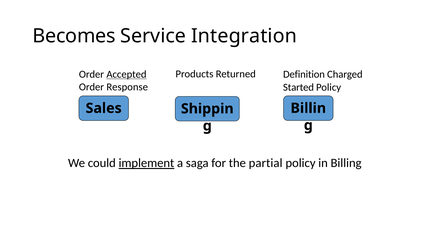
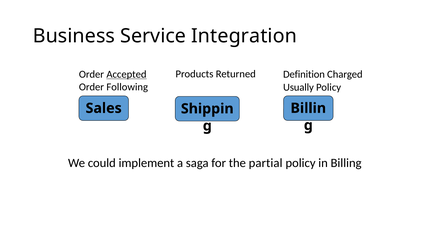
Becomes: Becomes -> Business
Response: Response -> Following
Started: Started -> Usually
implement underline: present -> none
